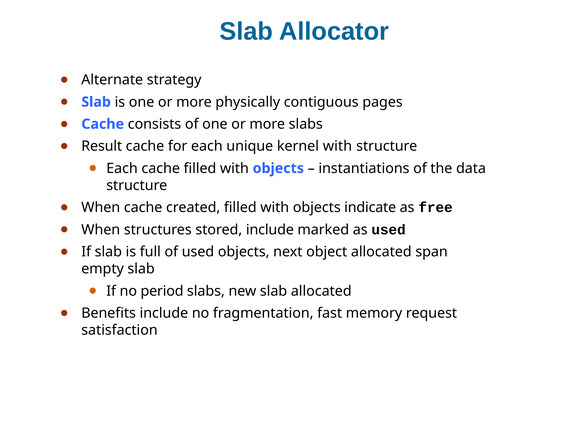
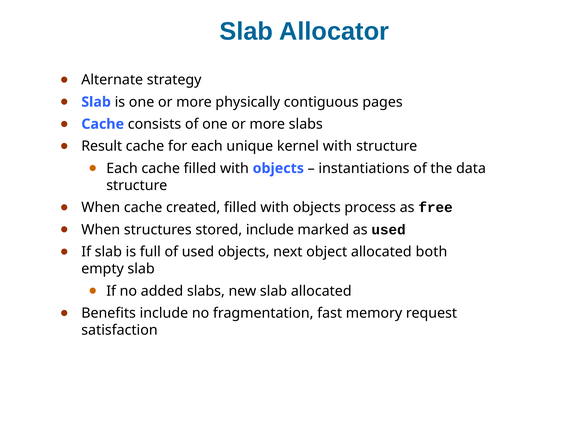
indicate: indicate -> process
span: span -> both
period: period -> added
